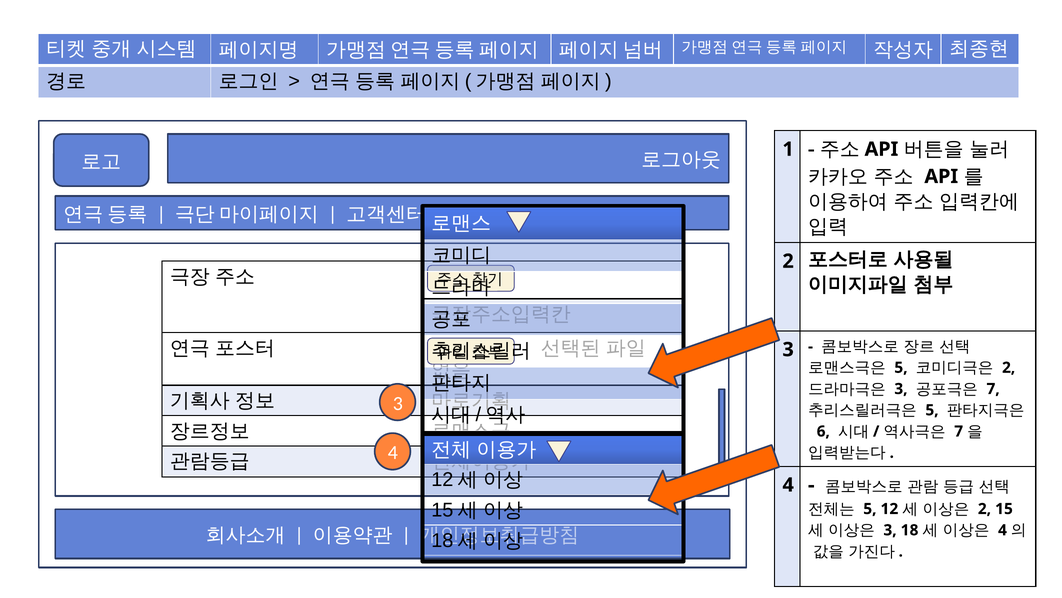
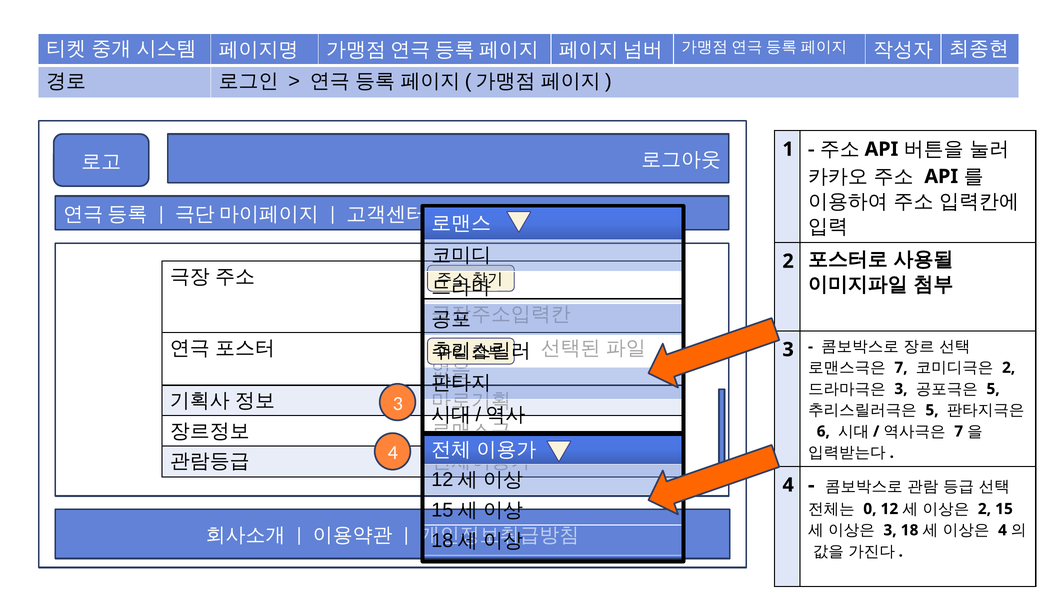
5 at (901, 367): 5 -> 7
7 at (993, 389): 7 -> 5
5 at (870, 508): 5 -> 0
